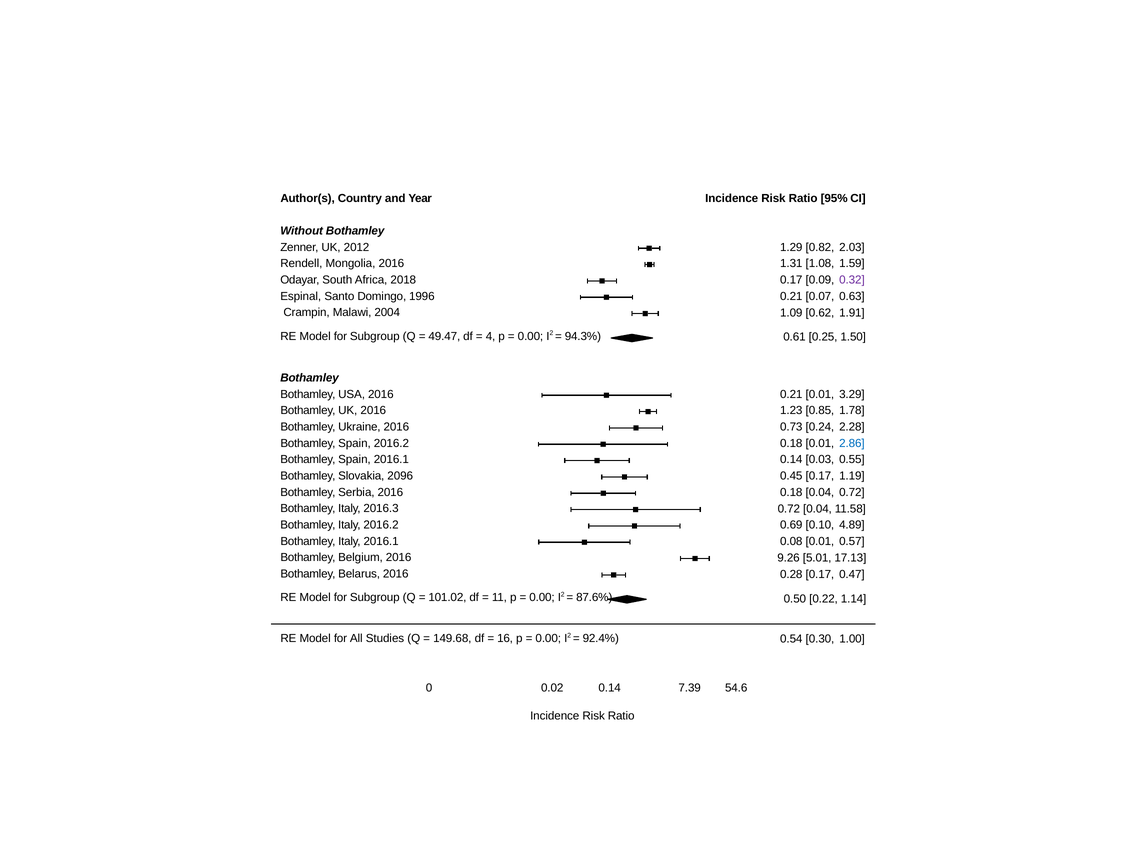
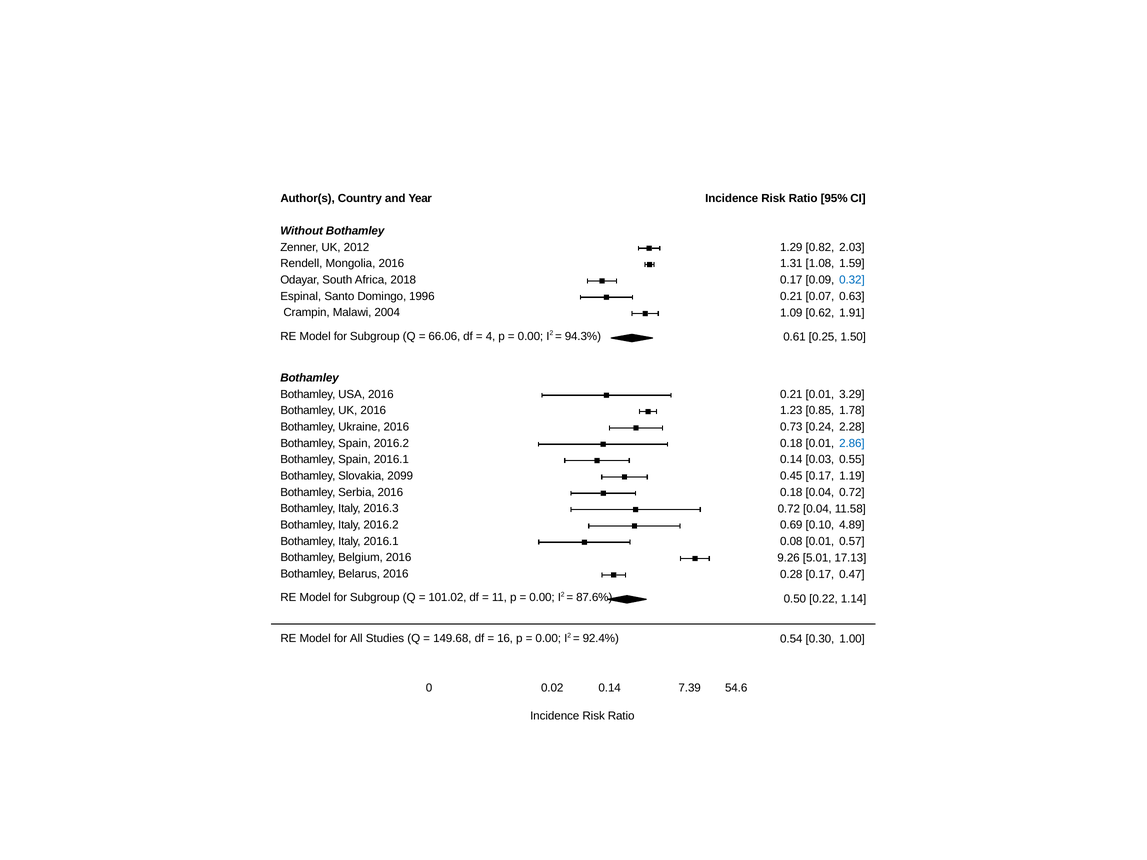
0.32 colour: purple -> blue
49.47: 49.47 -> 66.06
2096: 2096 -> 2099
